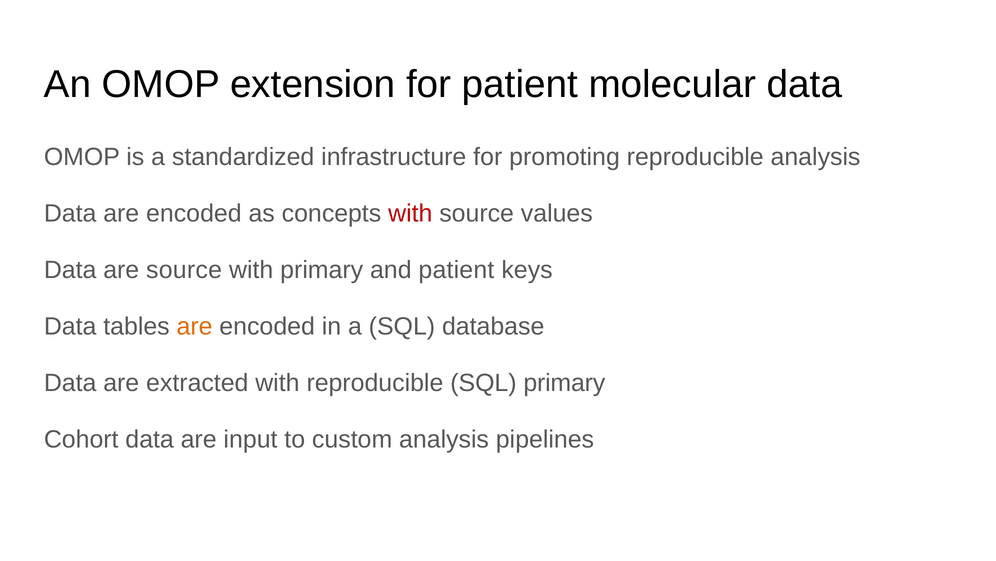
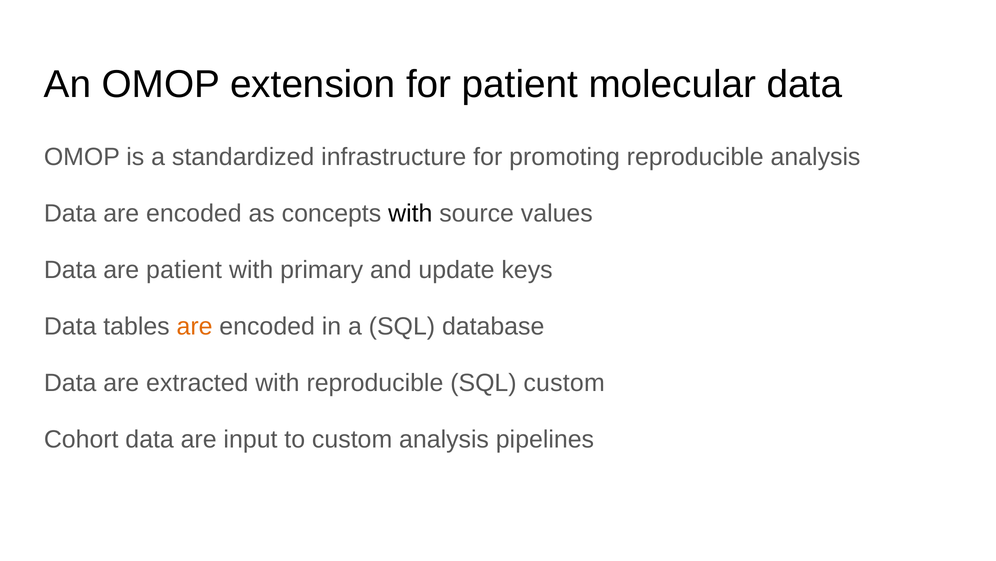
with at (410, 213) colour: red -> black
are source: source -> patient
and patient: patient -> update
SQL primary: primary -> custom
